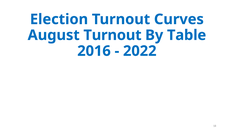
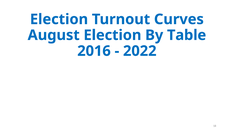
August Turnout: Turnout -> Election
